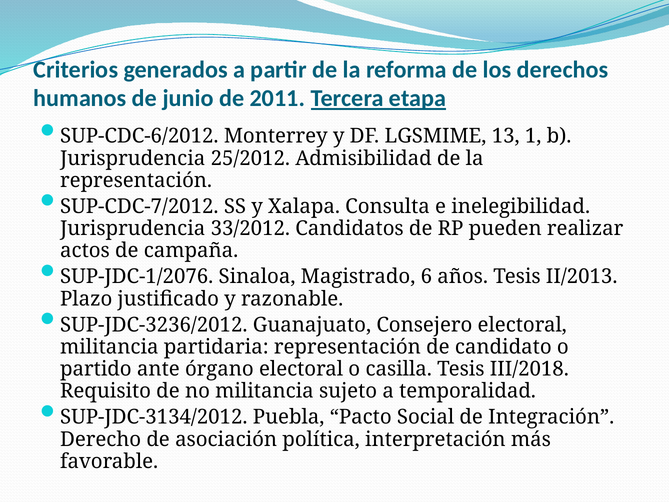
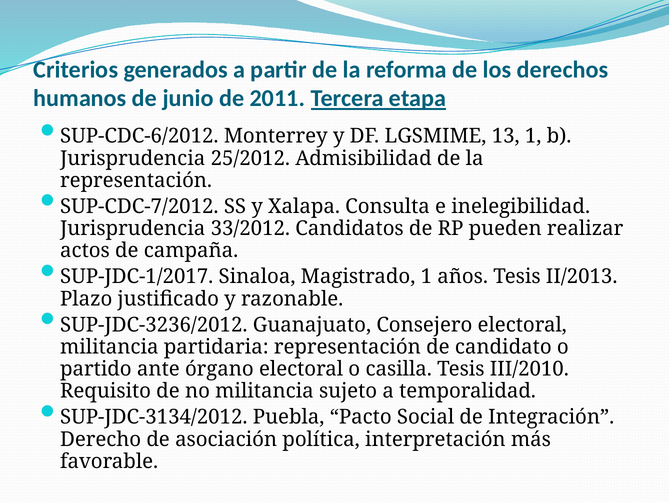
SUP-JDC-1/2076: SUP-JDC-1/2076 -> SUP-JDC-1/2017
Magistrado 6: 6 -> 1
III/2018: III/2018 -> III/2010
